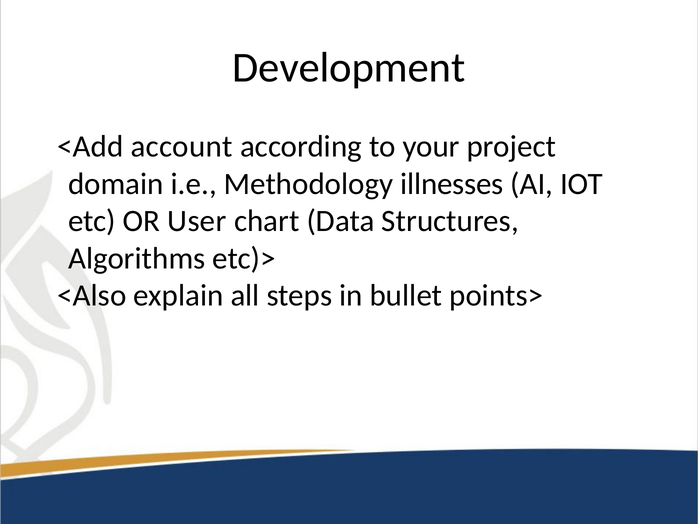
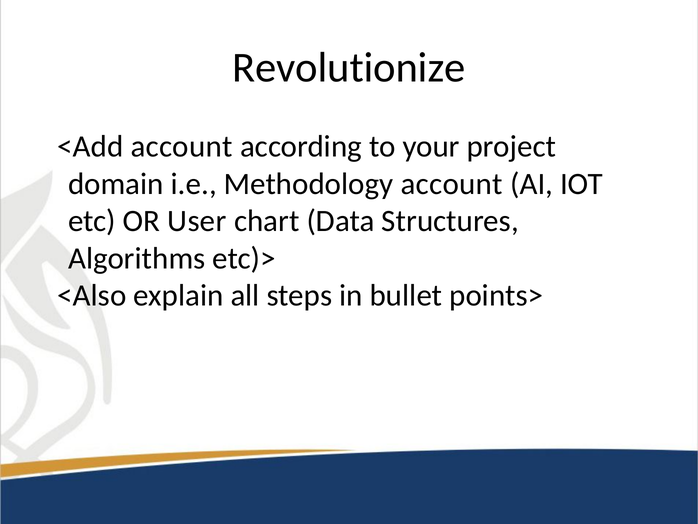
Development: Development -> Revolutionize
Methodology illnesses: illnesses -> account
